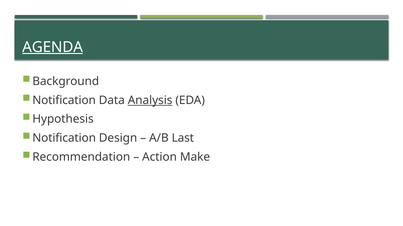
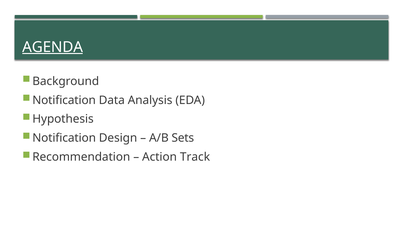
Analysis underline: present -> none
Last: Last -> Sets
Make: Make -> Track
